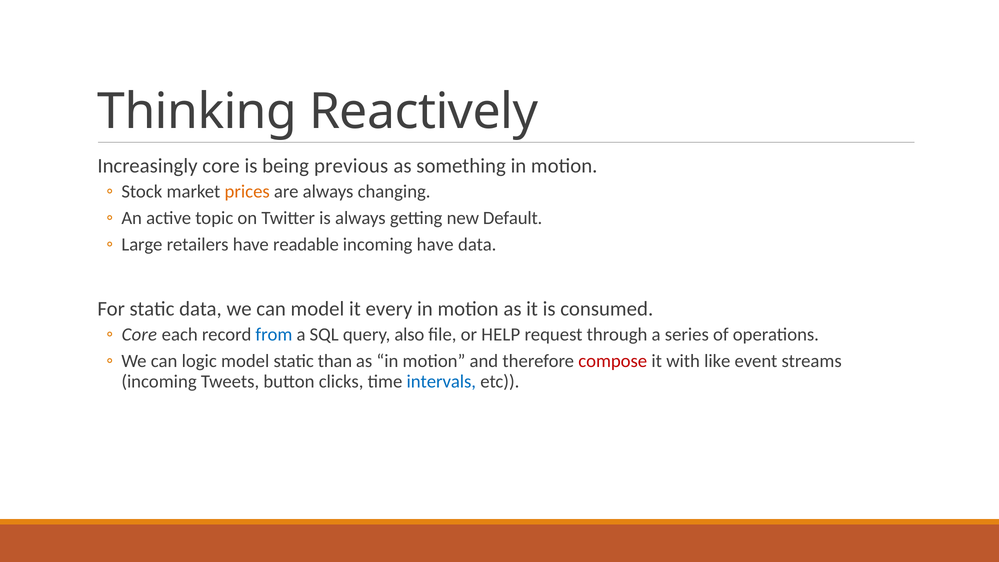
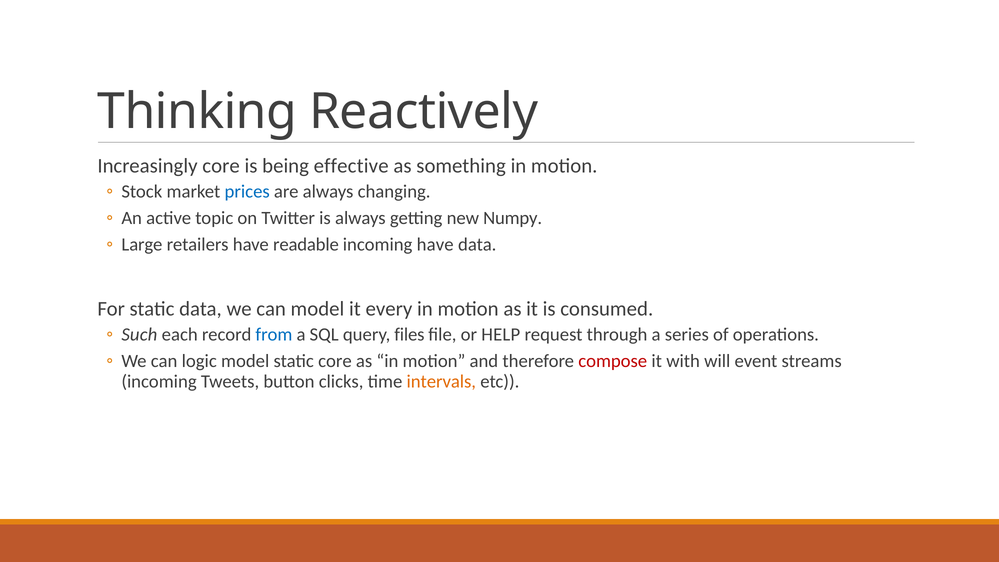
previous: previous -> effective
prices colour: orange -> blue
Default: Default -> Numpy
Core at (139, 335): Core -> Such
also: also -> files
static than: than -> core
like: like -> will
intervals colour: blue -> orange
